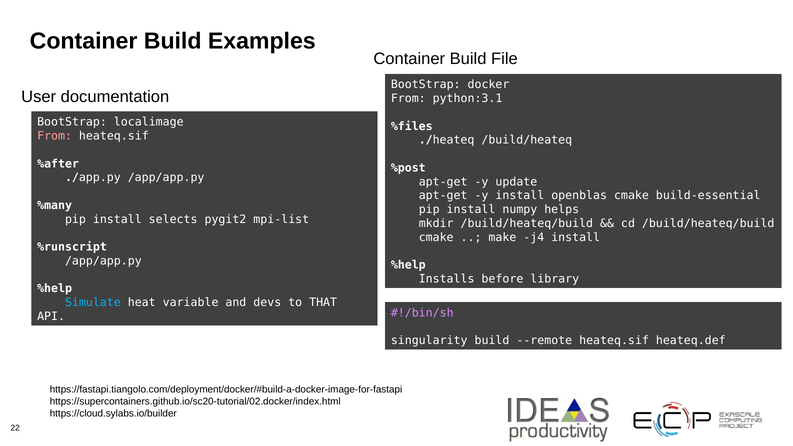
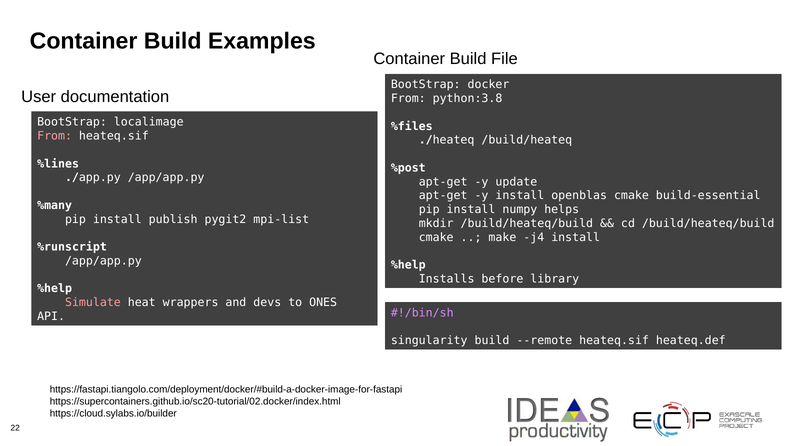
python:3.1: python:3.1 -> python:3.8
%after: %after -> %lines
selects: selects -> publish
Simulate colour: light blue -> pink
variable: variable -> wrappers
THAT: THAT -> ONES
